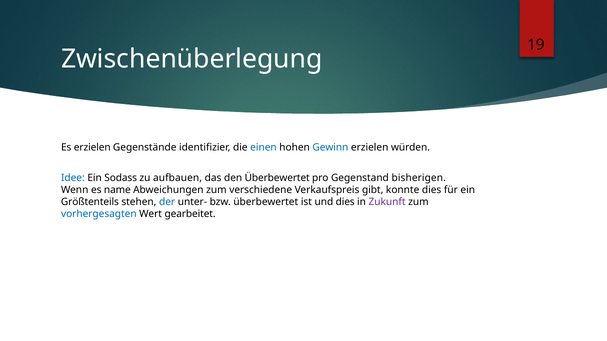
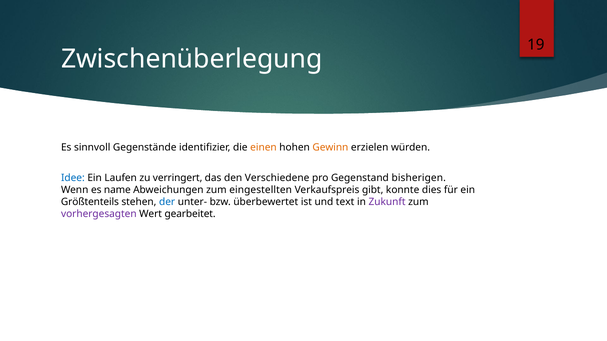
Es erzielen: erzielen -> sinnvoll
einen colour: blue -> orange
Gewinn colour: blue -> orange
Sodass: Sodass -> Laufen
aufbauen: aufbauen -> verringert
den Überbewertet: Überbewertet -> Verschiedene
verschiedene: verschiedene -> eingestellten
und dies: dies -> text
vorhergesagten colour: blue -> purple
